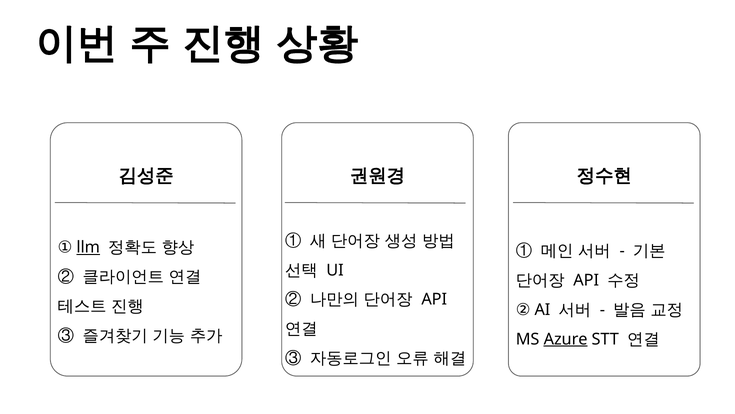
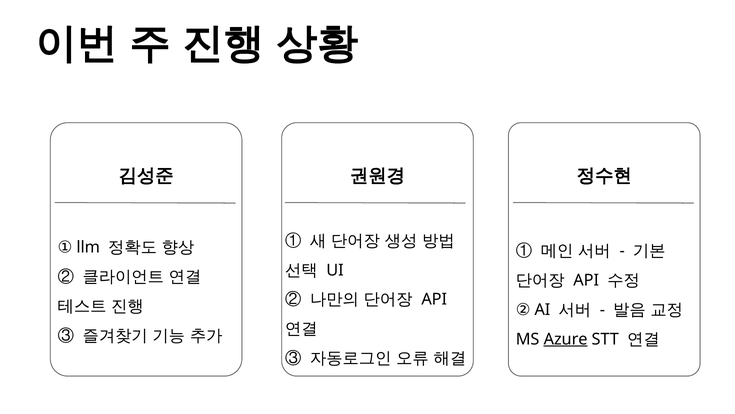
llm underline: present -> none
